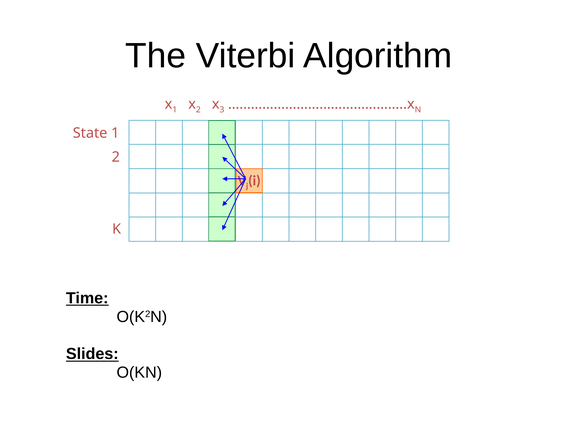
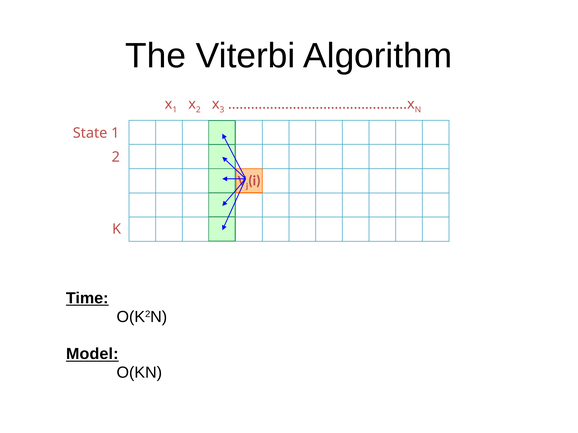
Slides: Slides -> Model
